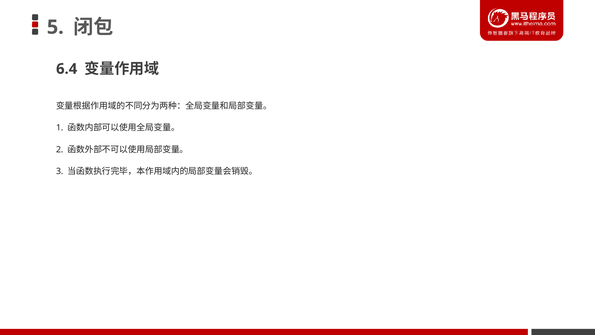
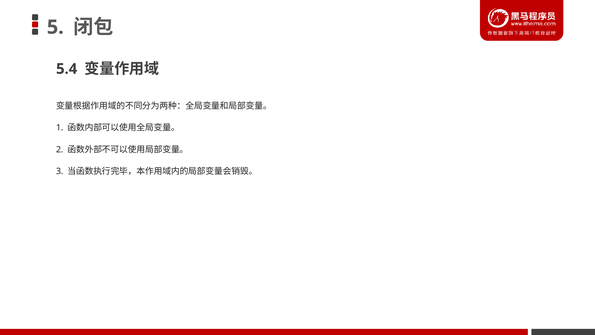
6.4: 6.4 -> 5.4
